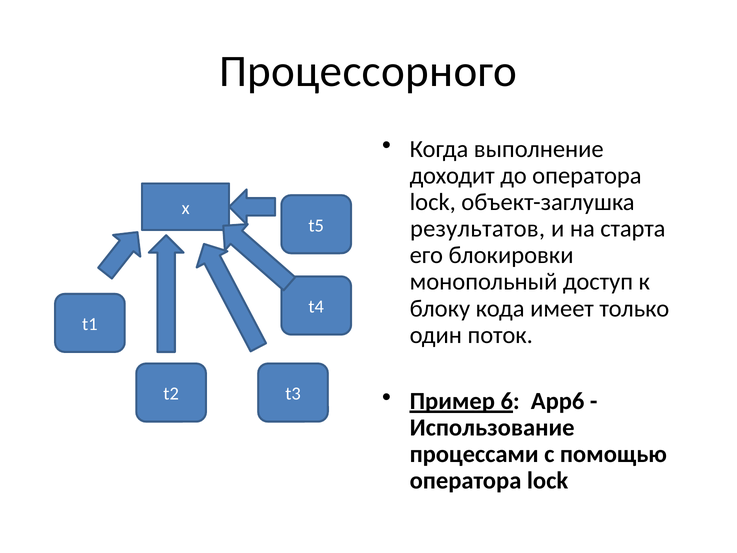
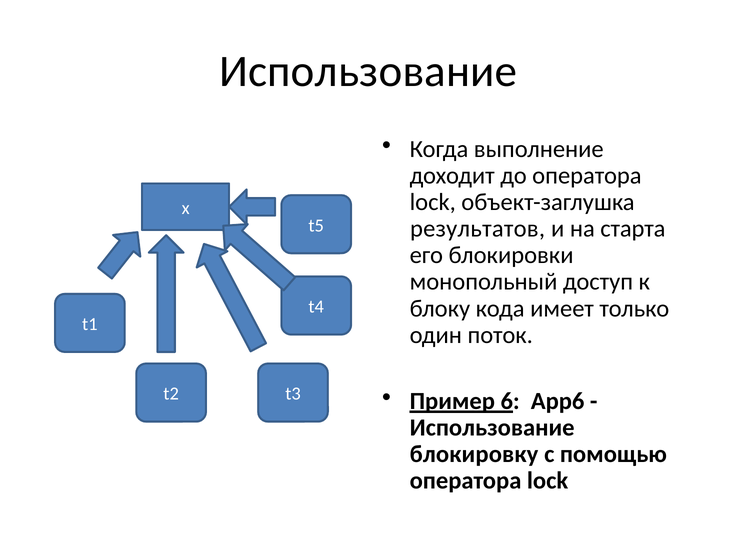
Процессорного at (368, 71): Процессорного -> Использование
процессами: процессами -> блокировку
